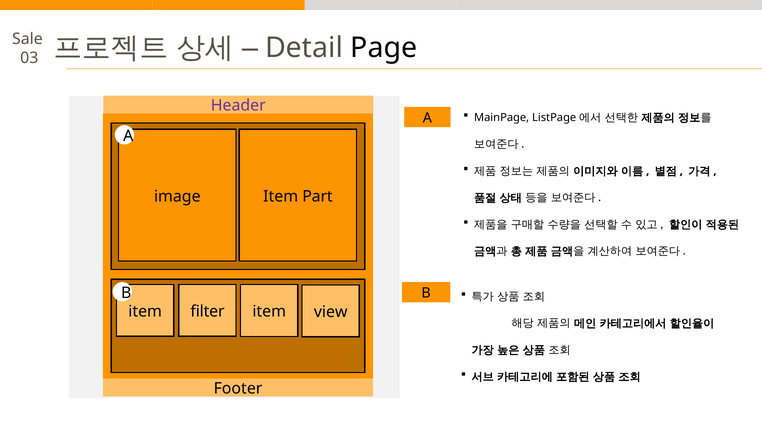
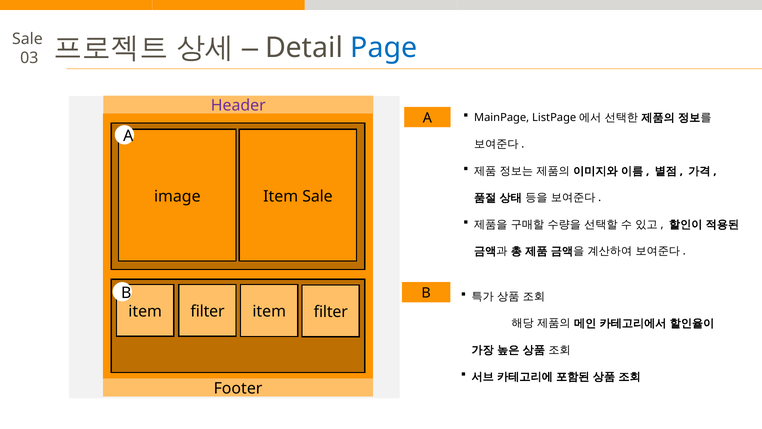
Page colour: black -> blue
Item Part: Part -> Sale
view at (331, 312): view -> filter
